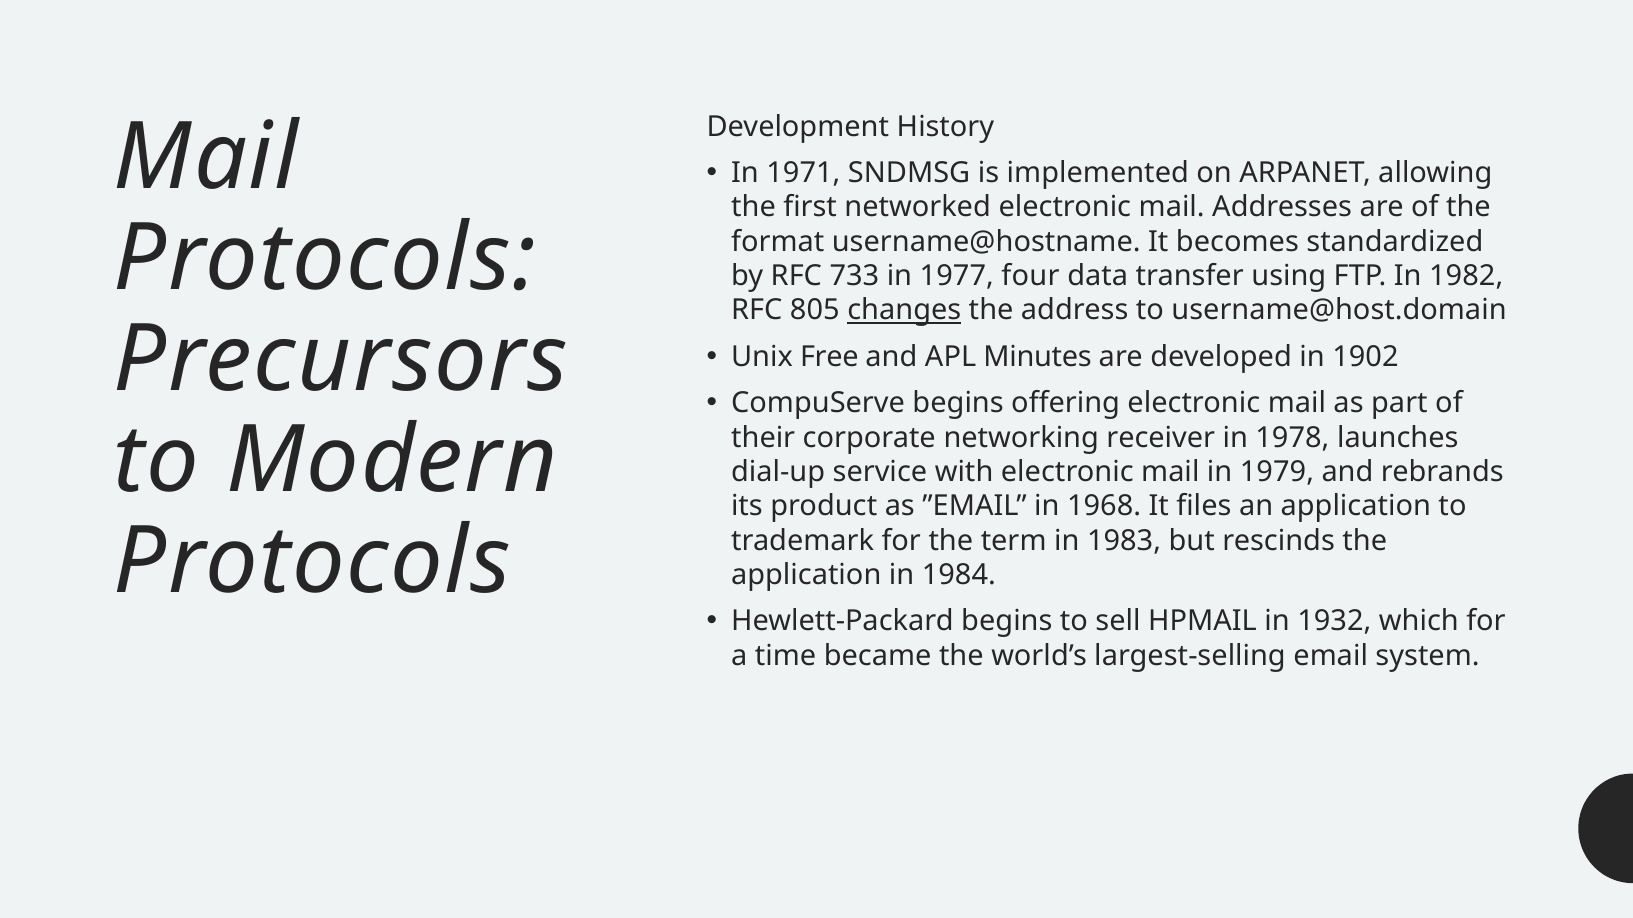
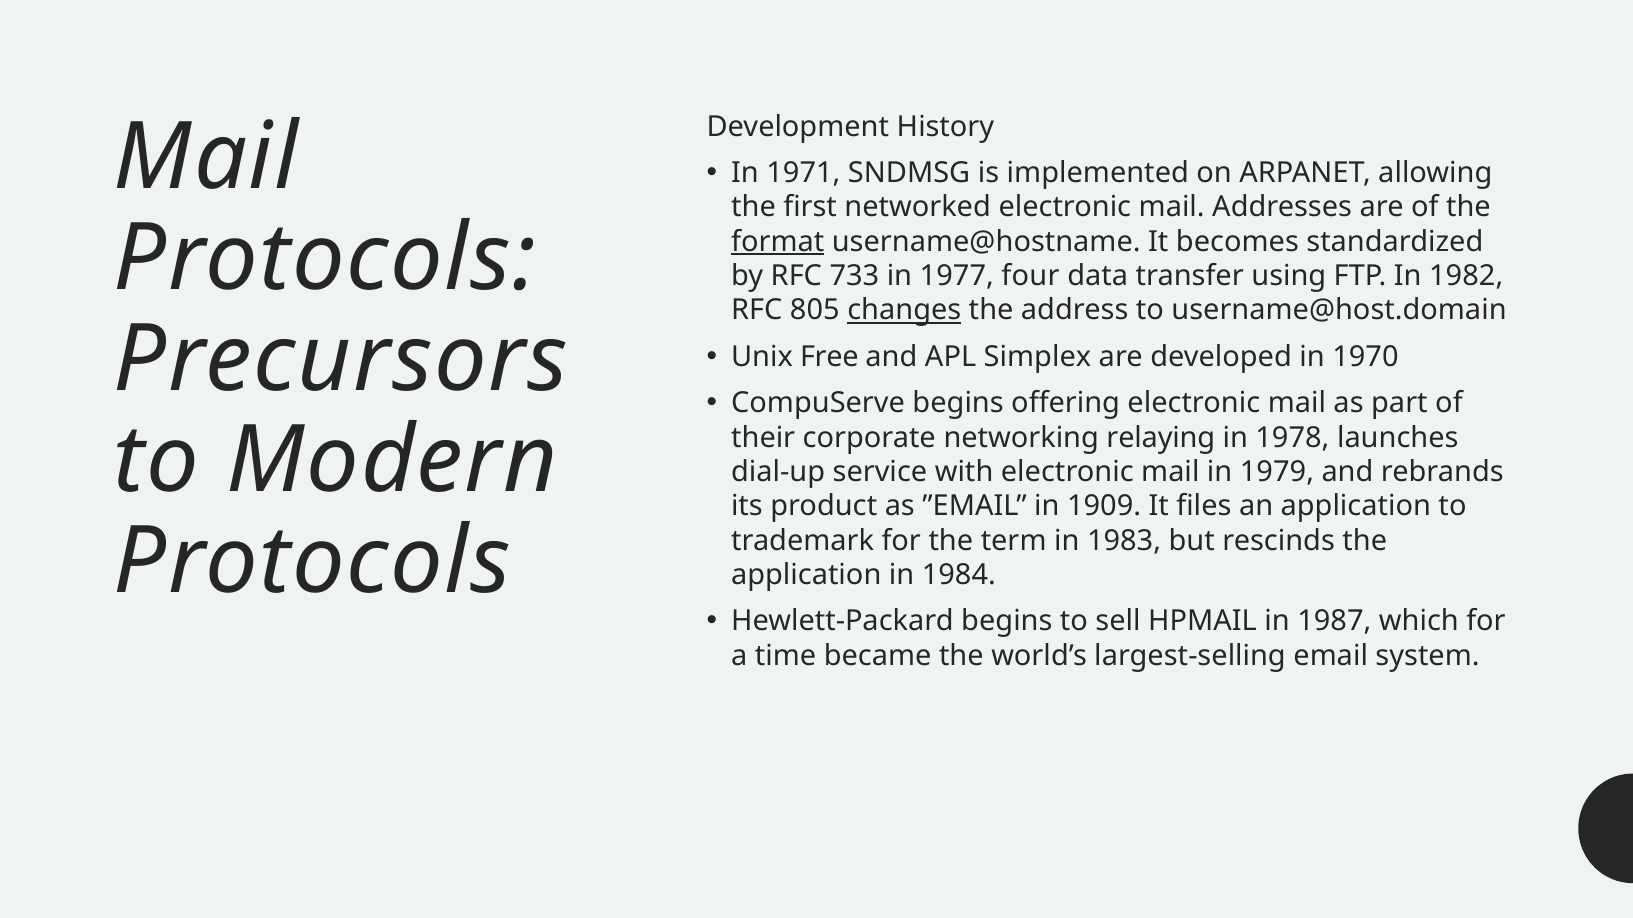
format underline: none -> present
Minutes: Minutes -> Simplex
1902: 1902 -> 1970
receiver: receiver -> relaying
1968: 1968 -> 1909
1932: 1932 -> 1987
